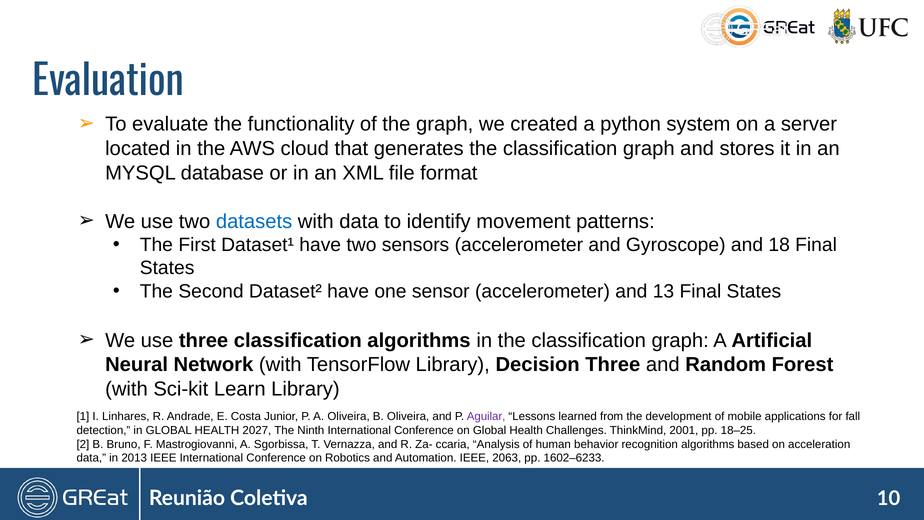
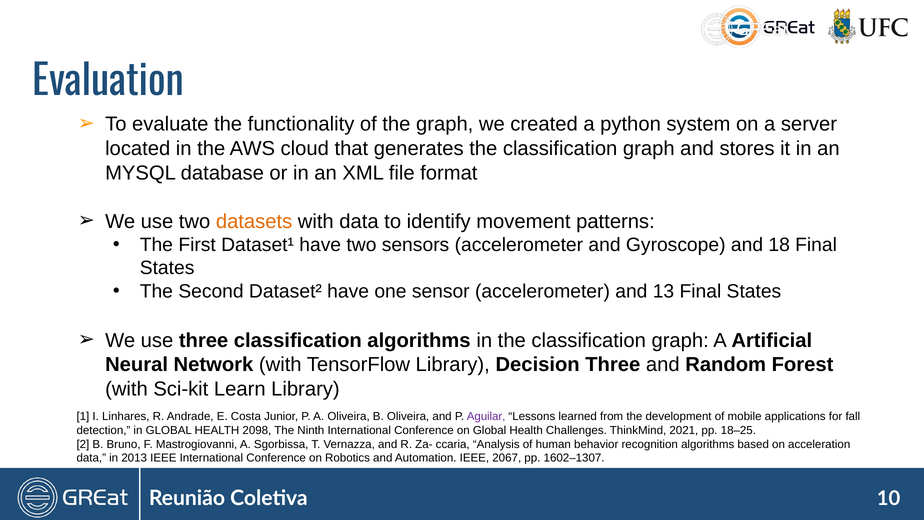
datasets colour: blue -> orange
2027: 2027 -> 2098
2001: 2001 -> 2021
2063: 2063 -> 2067
1602–6233: 1602–6233 -> 1602–1307
